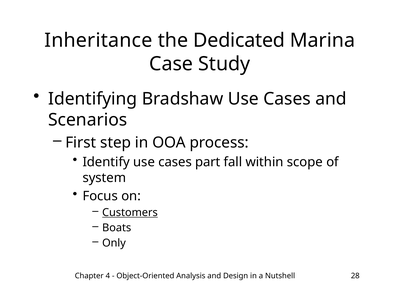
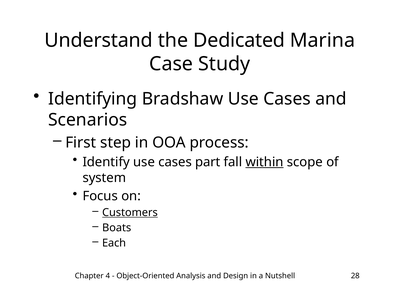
Inheritance: Inheritance -> Understand
within underline: none -> present
Only: Only -> Each
